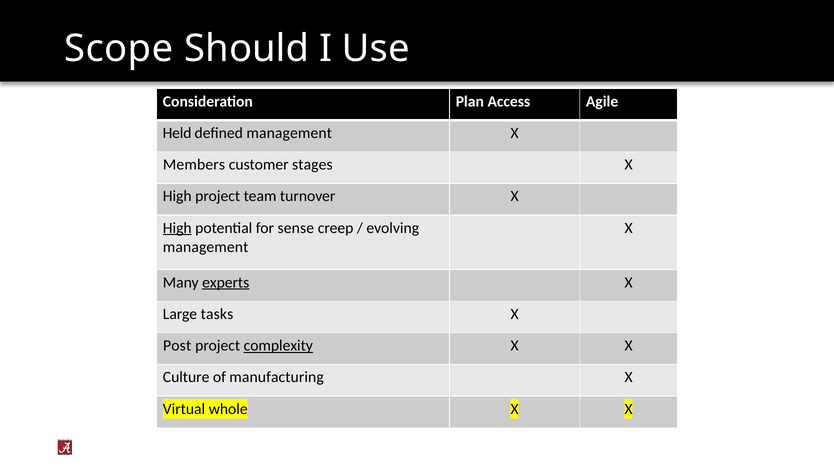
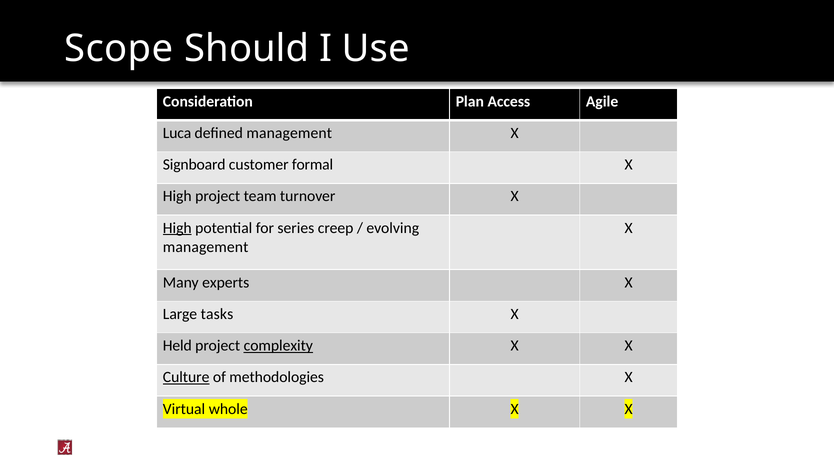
Held: Held -> Luca
Members: Members -> Signboard
stages: stages -> formal
sense: sense -> series
experts underline: present -> none
Post: Post -> Held
Culture underline: none -> present
manufacturing: manufacturing -> methodologies
